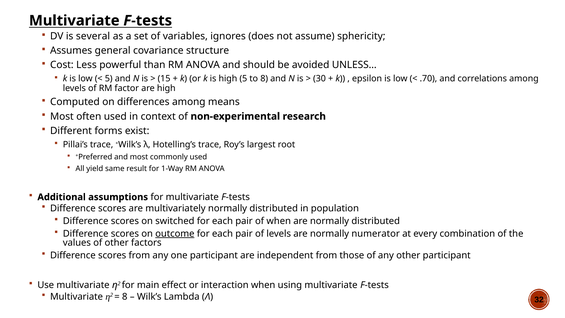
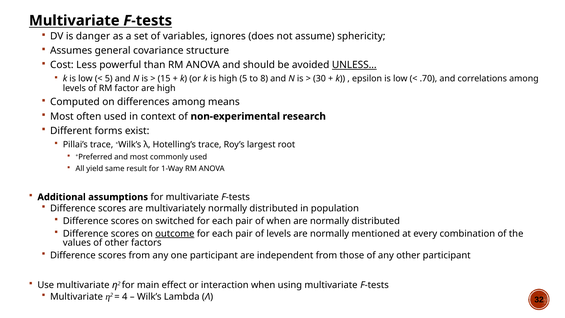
several: several -> danger
UNLESS… underline: none -> present
numerator: numerator -> mentioned
8 at (125, 296): 8 -> 4
